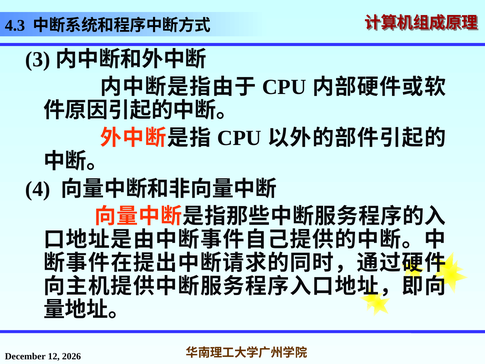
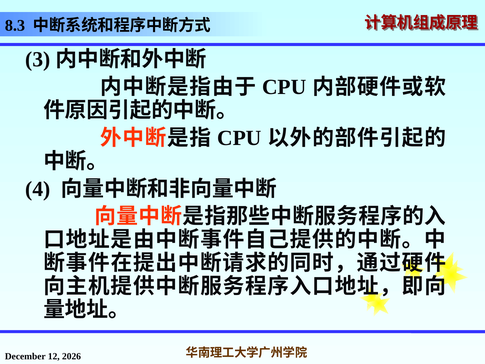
4.3: 4.3 -> 8.3
